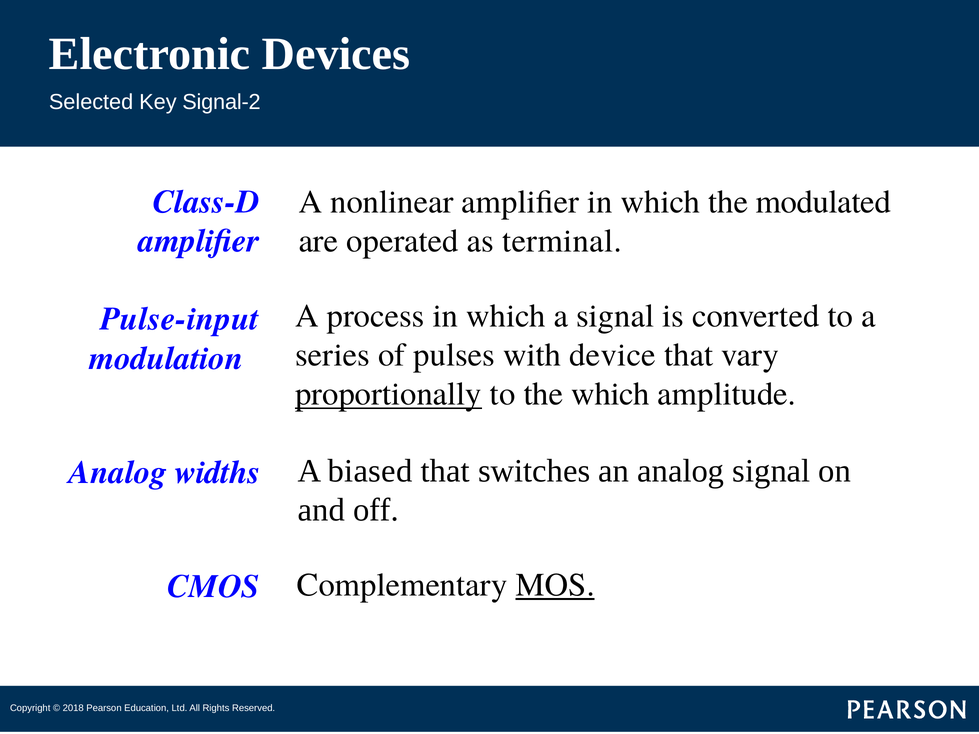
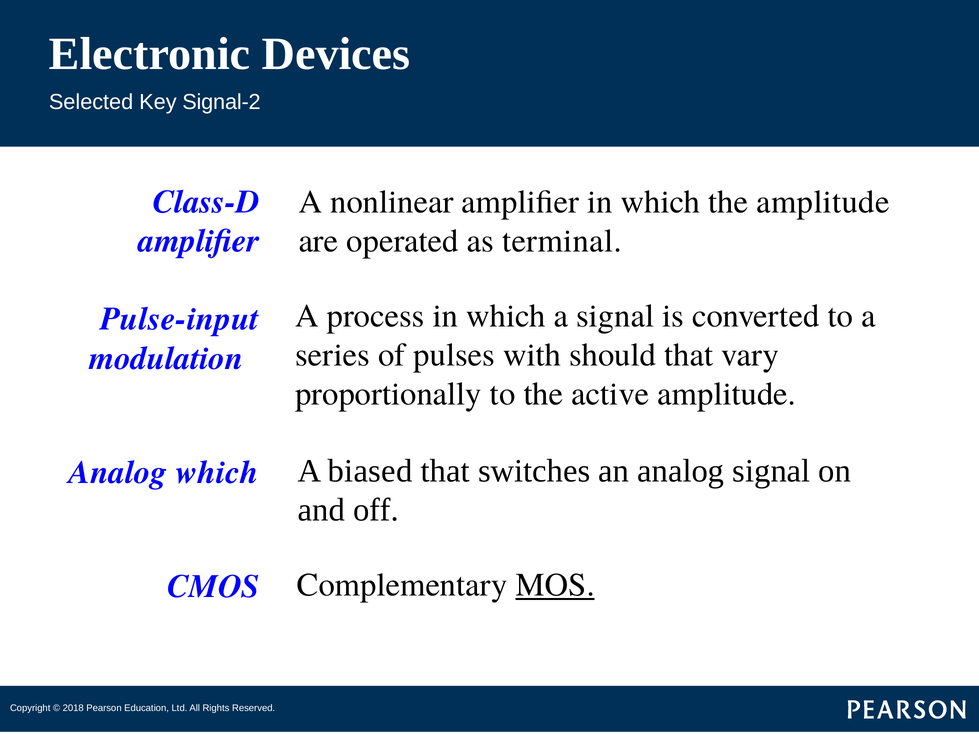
the modulated: modulated -> amplitude
device: device -> should
proportionally underline: present -> none
the which: which -> active
Analog widths: widths -> which
